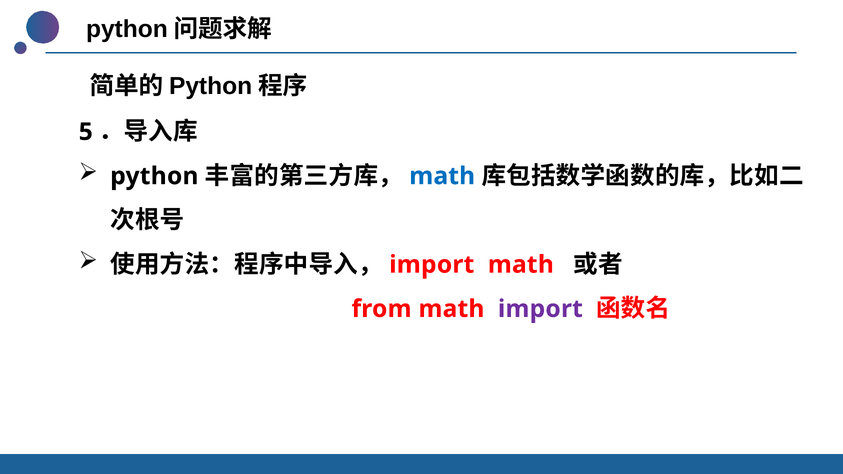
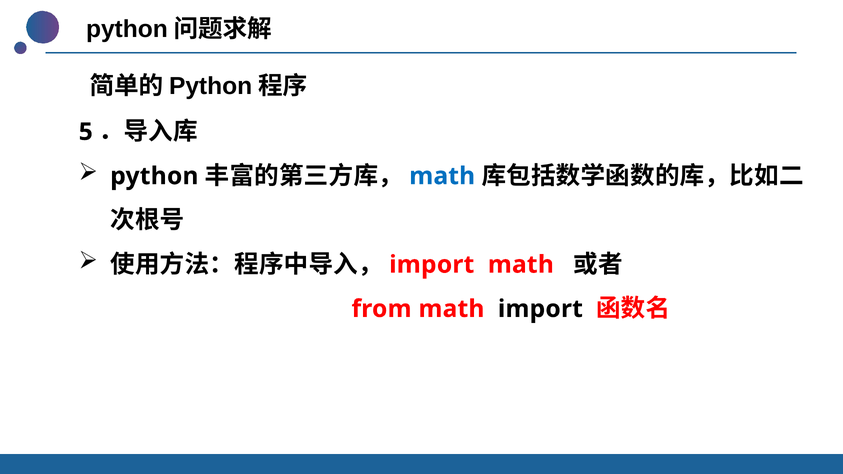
import at (540, 309) colour: purple -> black
